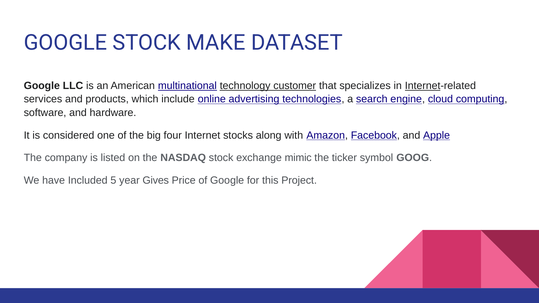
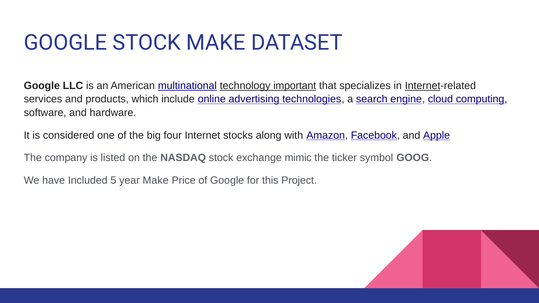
customer: customer -> important
year Gives: Gives -> Make
